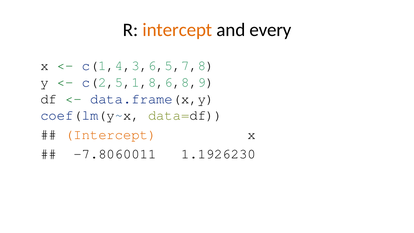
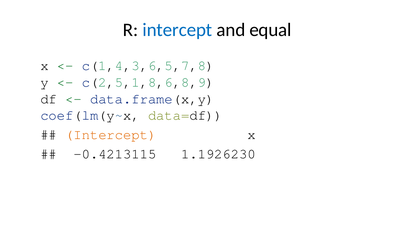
intercept at (177, 30) colour: orange -> blue
every: every -> equal
-7.8060011: -7.8060011 -> -0.4213115
